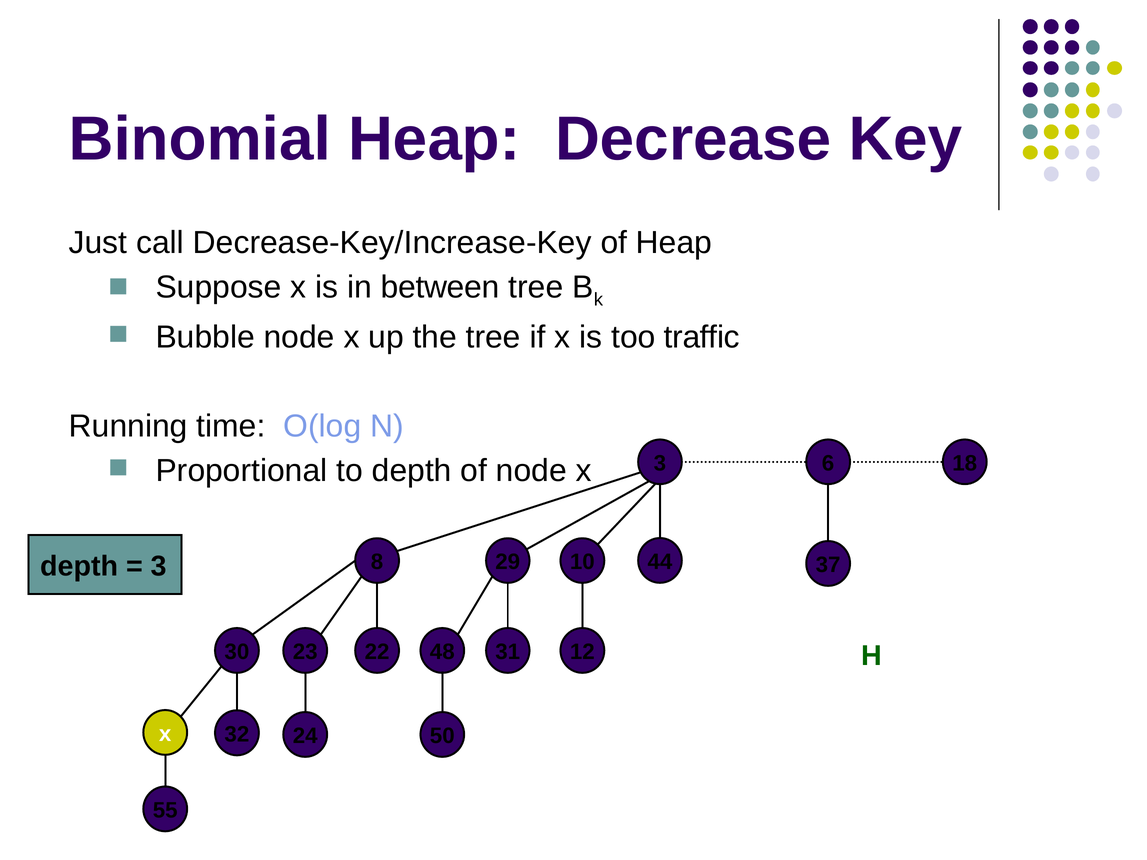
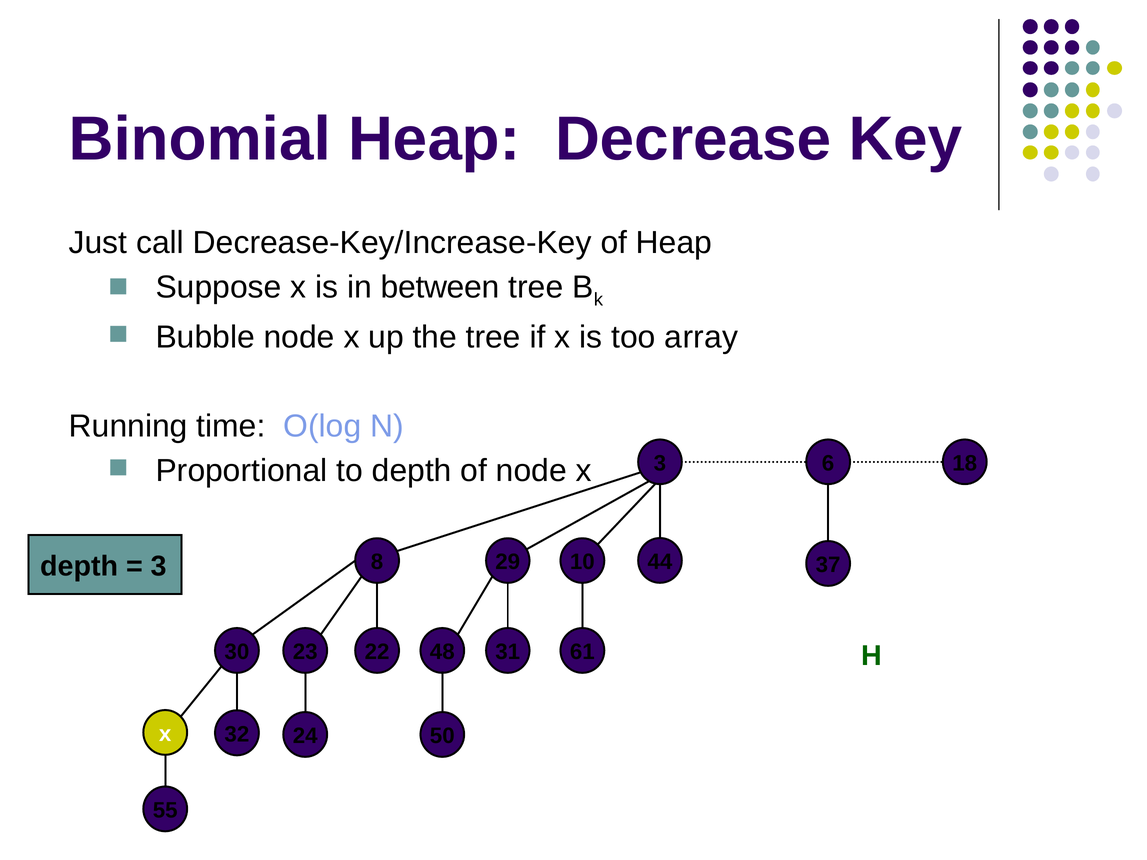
traffic: traffic -> array
12: 12 -> 61
